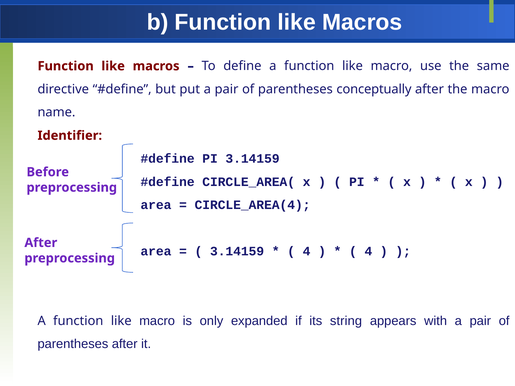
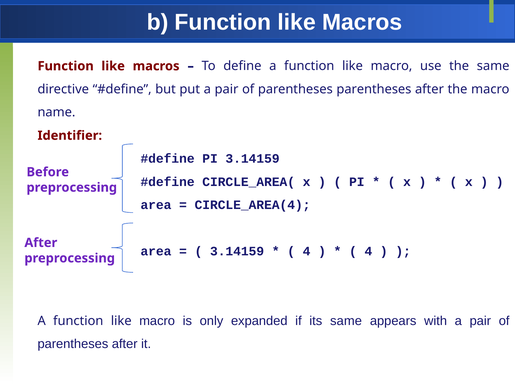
parentheses conceptually: conceptually -> parentheses
its string: string -> same
